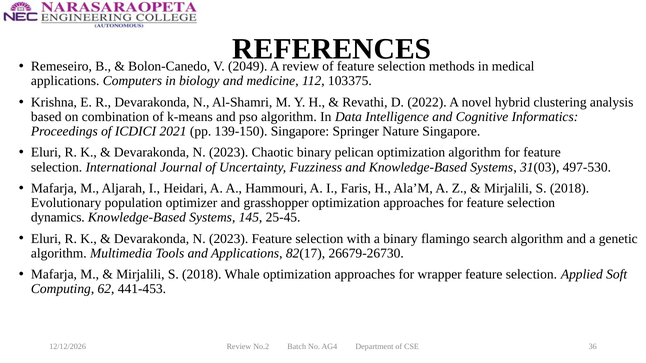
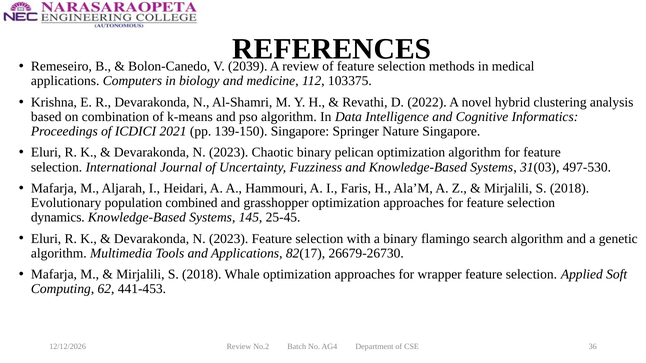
2049: 2049 -> 2039
optimizer: optimizer -> combined
